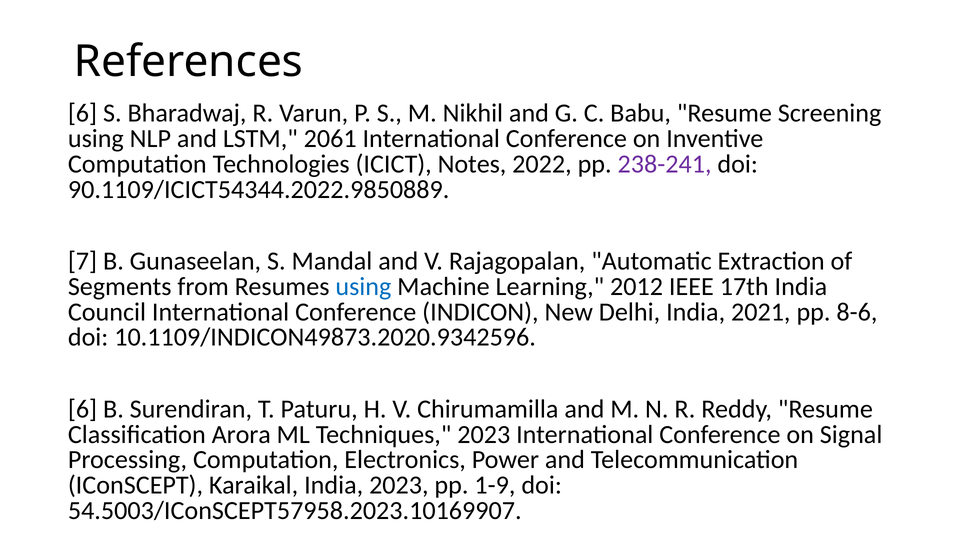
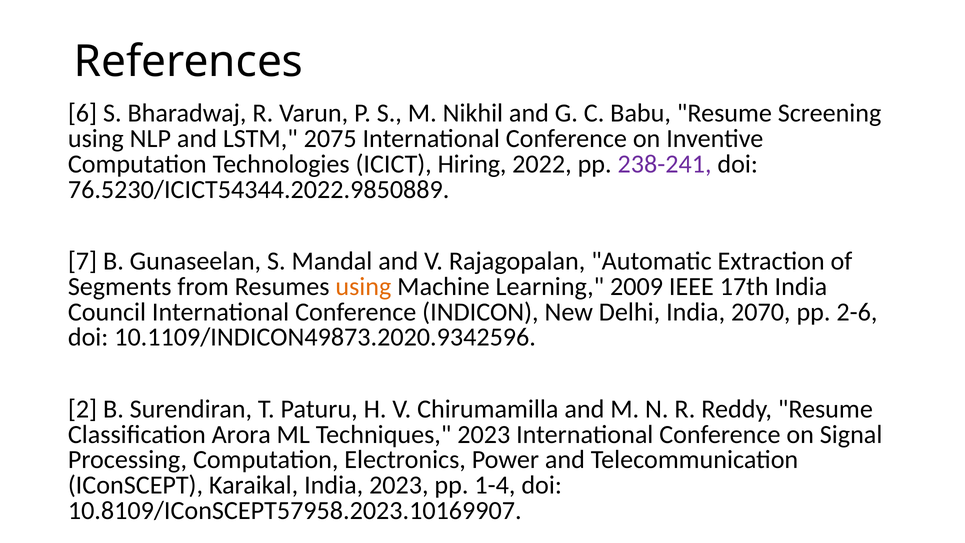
2061: 2061 -> 2075
Notes: Notes -> Hiring
90.1109/ICICT54344.2022.9850889: 90.1109/ICICT54344.2022.9850889 -> 76.5230/ICICT54344.2022.9850889
using at (363, 286) colour: blue -> orange
2012: 2012 -> 2009
2021: 2021 -> 2070
8-6: 8-6 -> 2-6
6 at (82, 409): 6 -> 2
1-9: 1-9 -> 1-4
54.5003/IConSCEPT57958.2023.10169907: 54.5003/IConSCEPT57958.2023.10169907 -> 10.8109/IConSCEPT57958.2023.10169907
